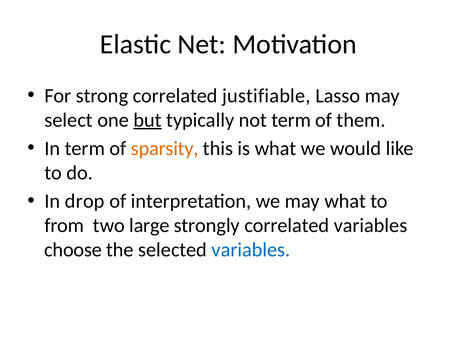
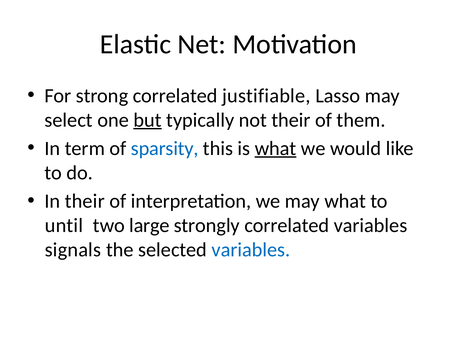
not term: term -> their
sparsity colour: orange -> blue
what at (276, 149) underline: none -> present
In drop: drop -> their
from: from -> until
choose: choose -> signals
